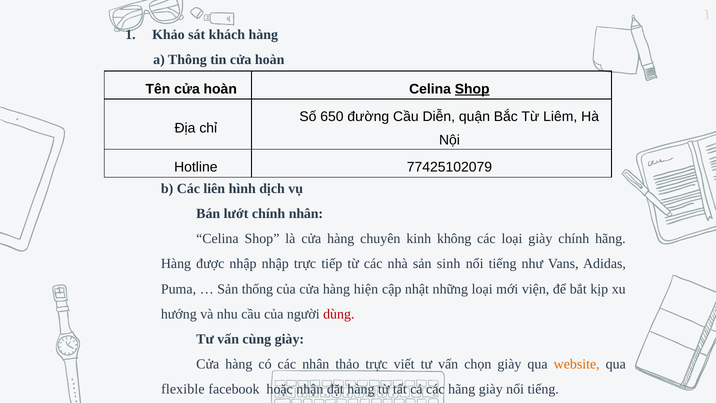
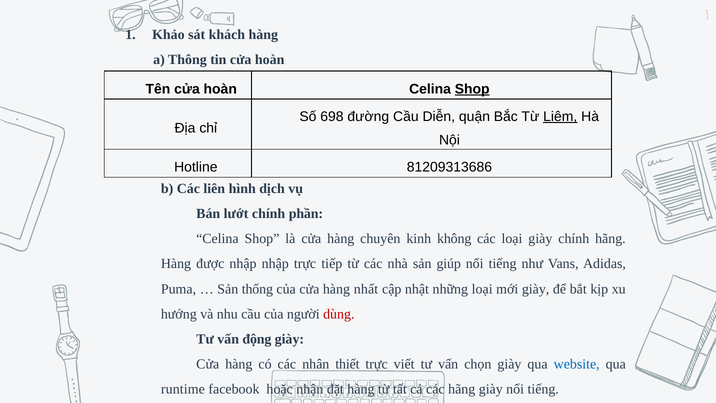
650: 650 -> 698
Liêm underline: none -> present
77425102079: 77425102079 -> 81209313686
chính nhân: nhân -> phần
sinh: sinh -> giúp
hiện: hiện -> nhất
mới viện: viện -> giày
cùng: cùng -> động
thảo: thảo -> thiết
website colour: orange -> blue
flexible: flexible -> runtime
